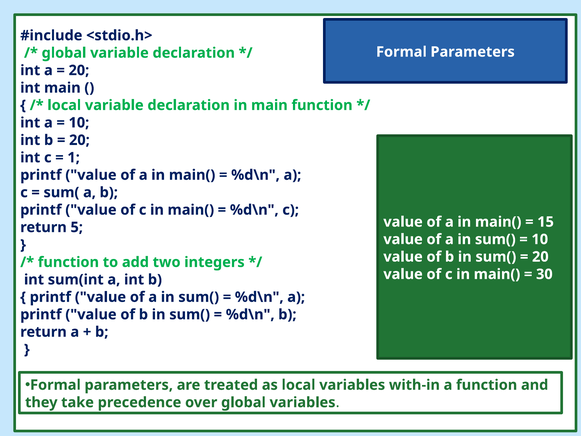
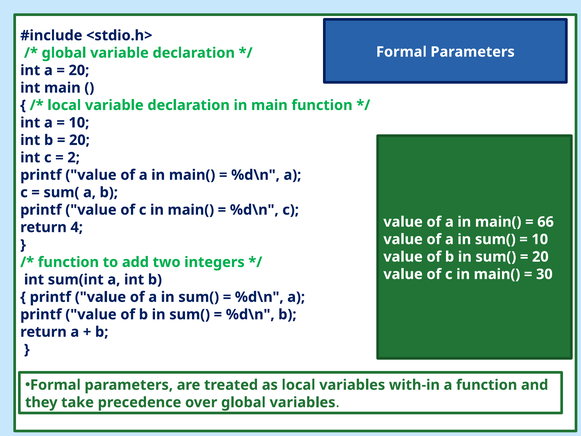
1: 1 -> 2
15: 15 -> 66
5: 5 -> 4
